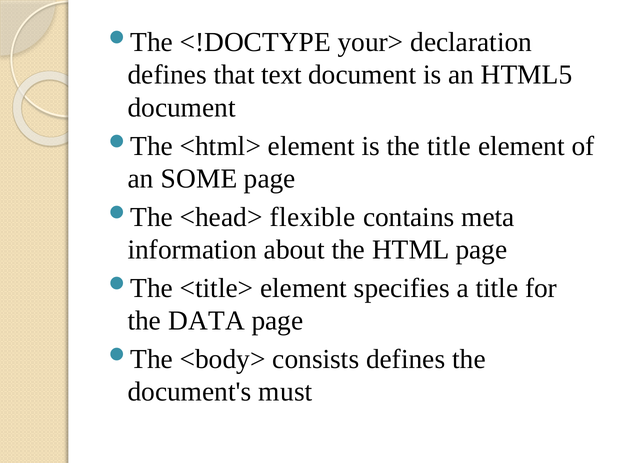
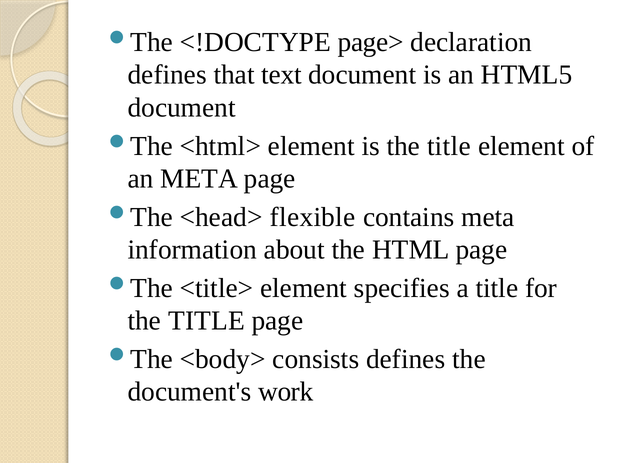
your>: your> -> page>
an SOME: SOME -> META
DATA at (207, 321): DATA -> TITLE
must: must -> work
